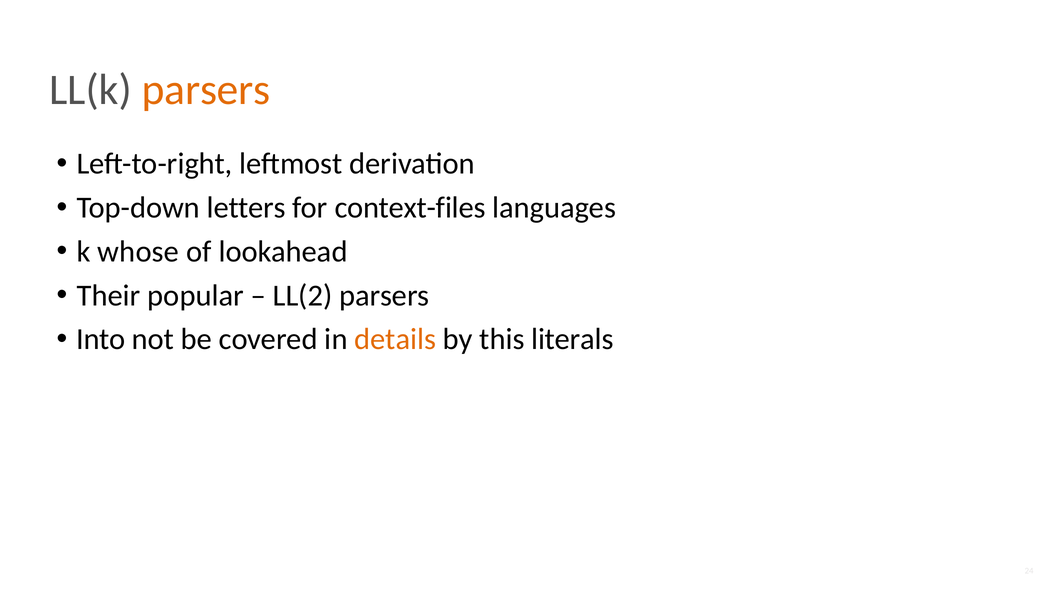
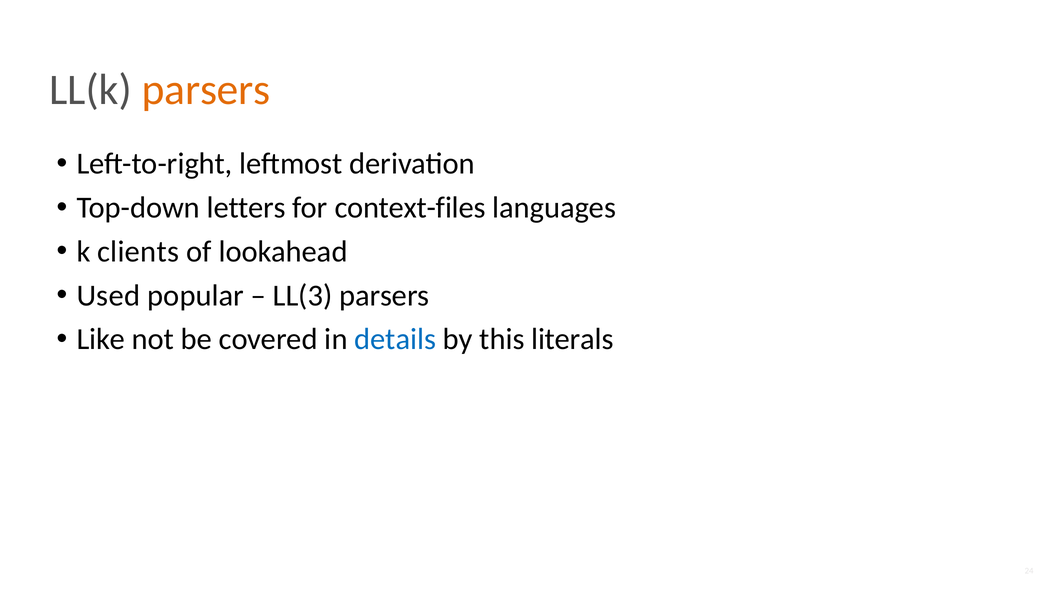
whose: whose -> clients
Their: Their -> Used
LL(2: LL(2 -> LL(3
Into: Into -> Like
details colour: orange -> blue
